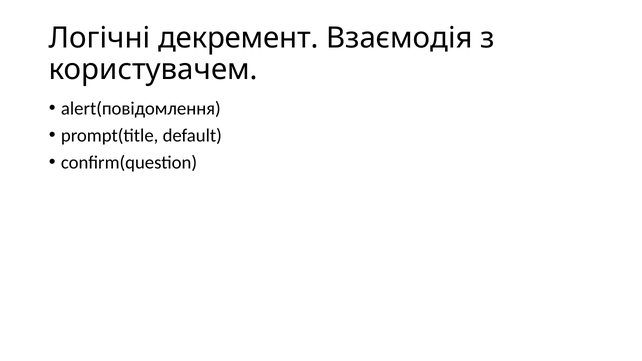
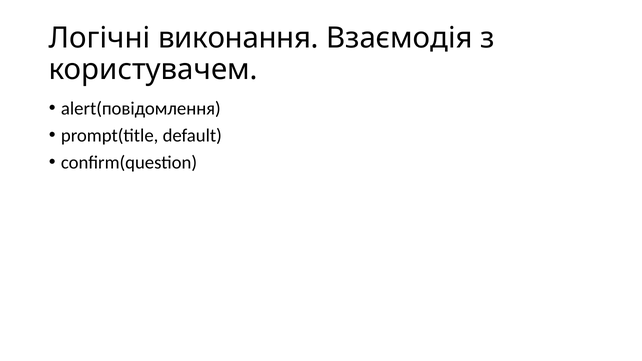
декремент: декремент -> виконання
